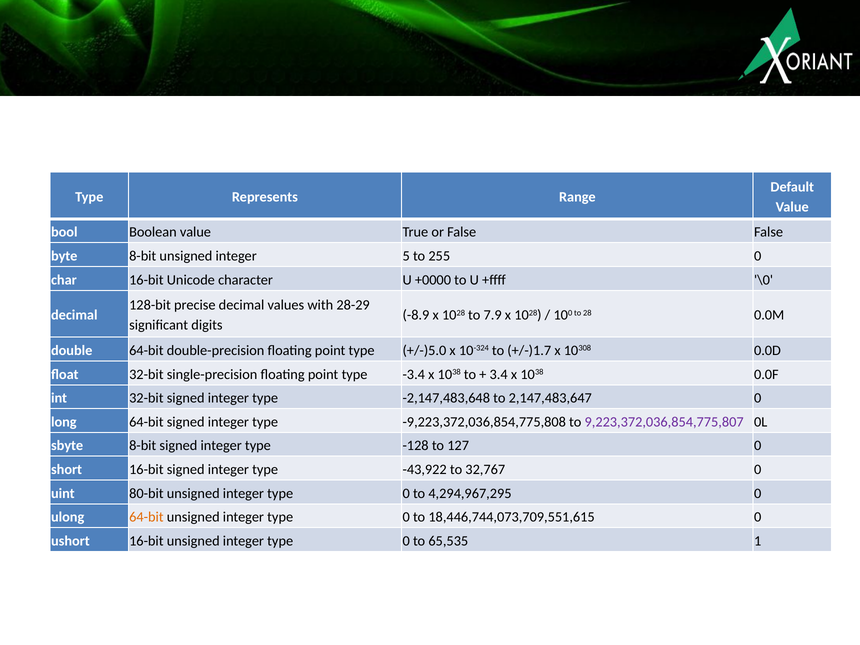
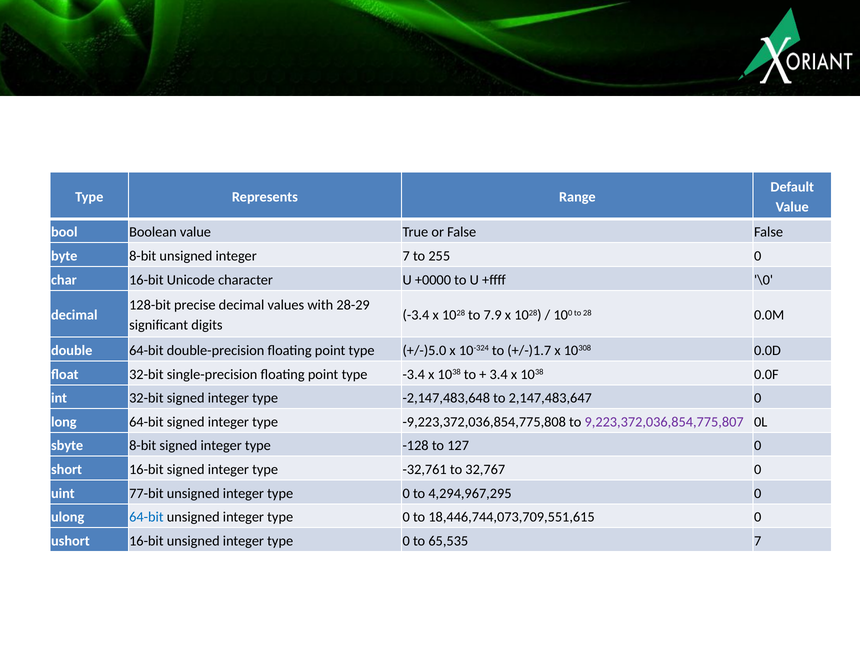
integer 5: 5 -> 7
-8.9 at (416, 315): -8.9 -> -3.4
-43,922: -43,922 -> -32,761
80-bit: 80-bit -> 77-bit
64-bit at (146, 517) colour: orange -> blue
65,535 1: 1 -> 7
